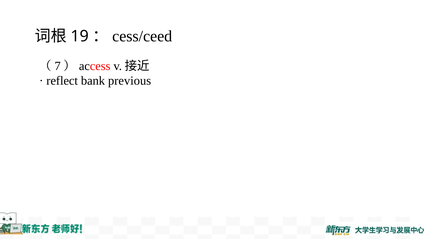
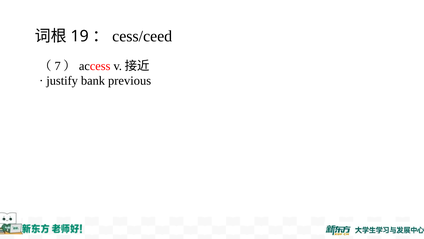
reflect: reflect -> justify
